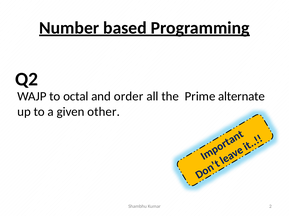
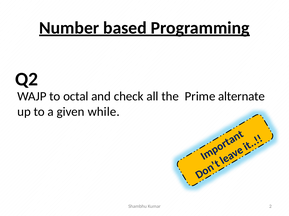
order: order -> check
other: other -> while
